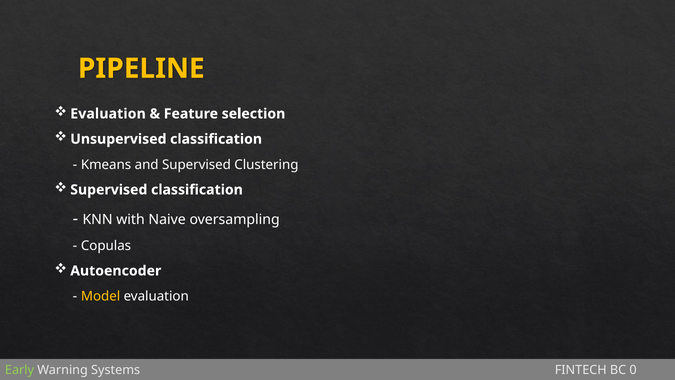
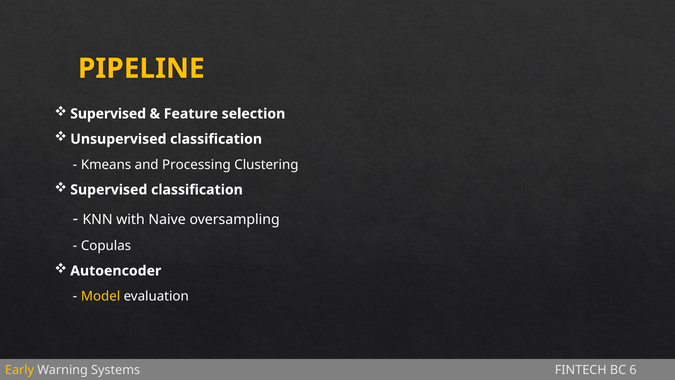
Evaluation at (108, 114): Evaluation -> Supervised
and Supervised: Supervised -> Processing
Early colour: light green -> yellow
0: 0 -> 6
